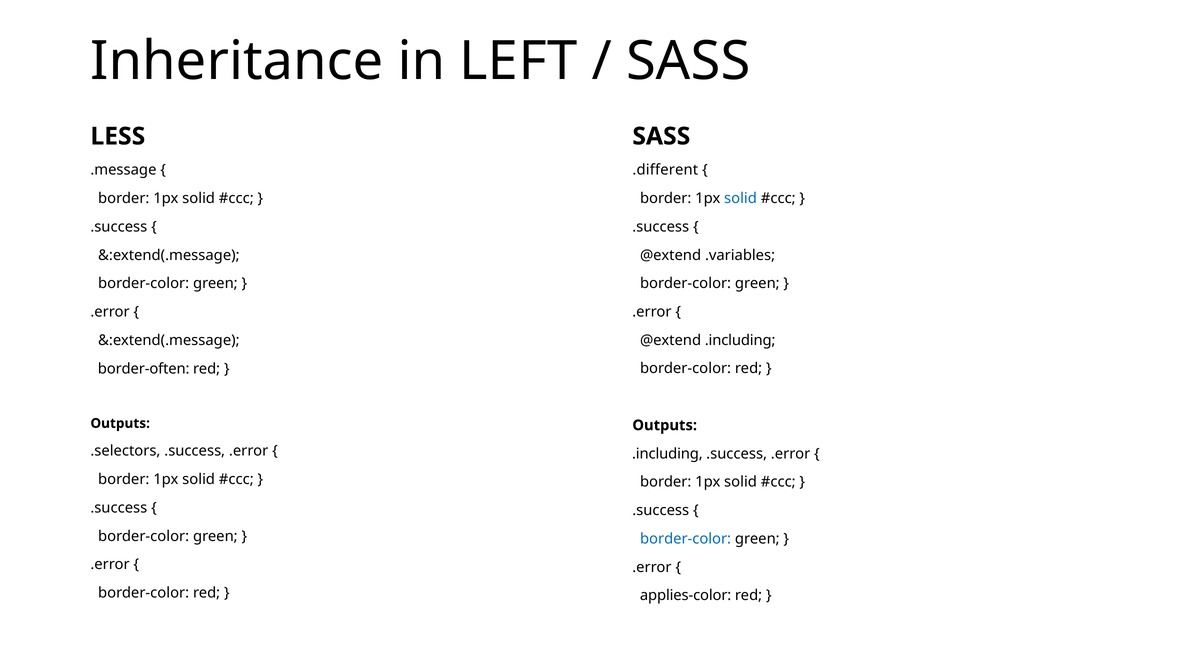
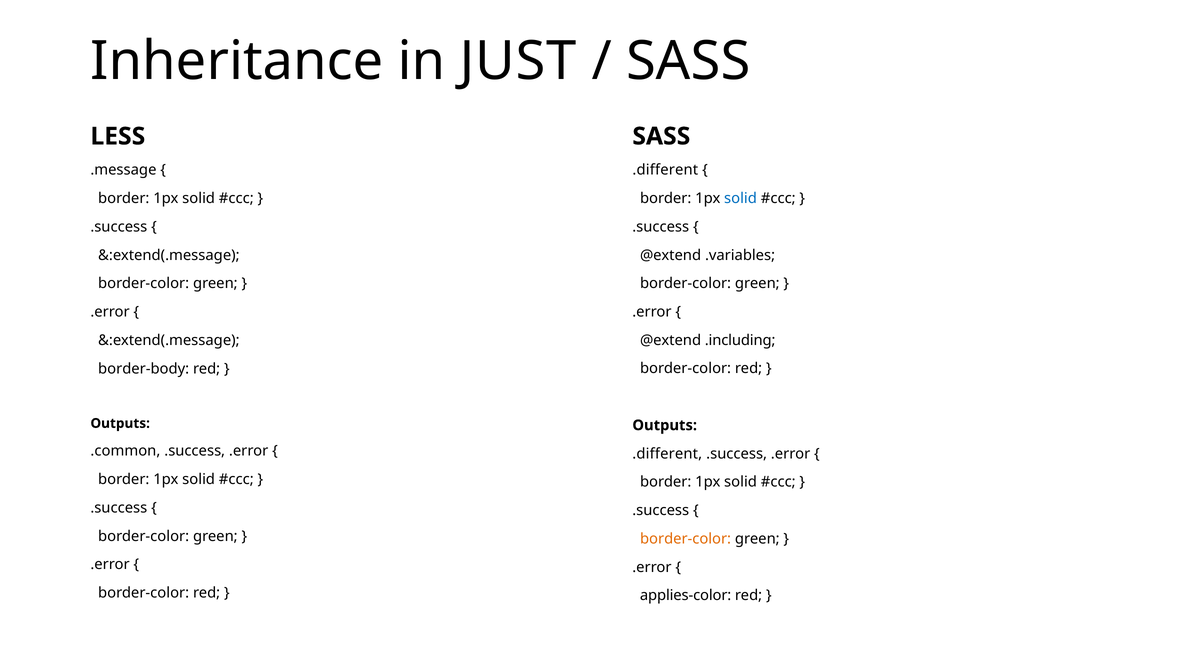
LEFT: LEFT -> JUST
border-often: border-often -> border-body
.selectors: .selectors -> .common
.including at (667, 454): .including -> .different
border-color at (686, 539) colour: blue -> orange
